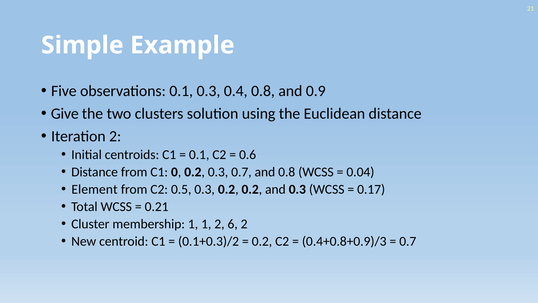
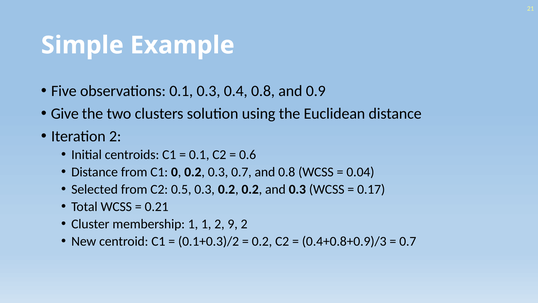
Element: Element -> Selected
6: 6 -> 9
